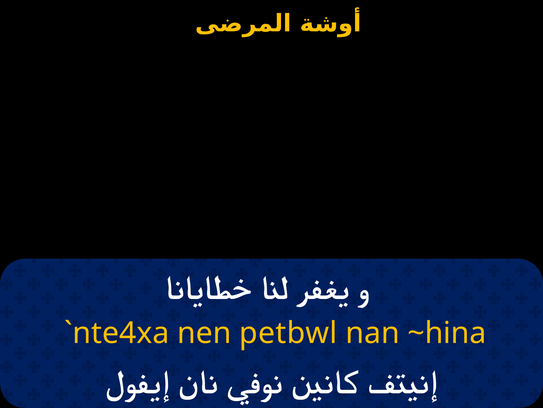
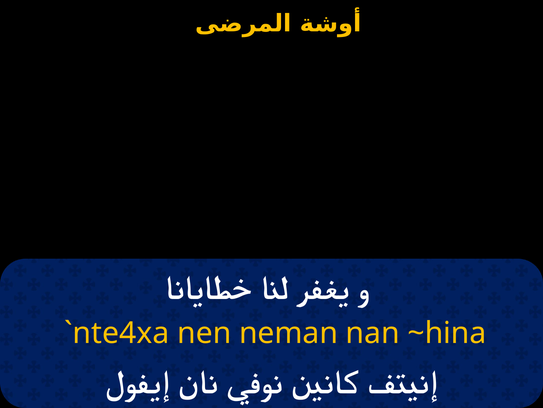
petbwl: petbwl -> neman
